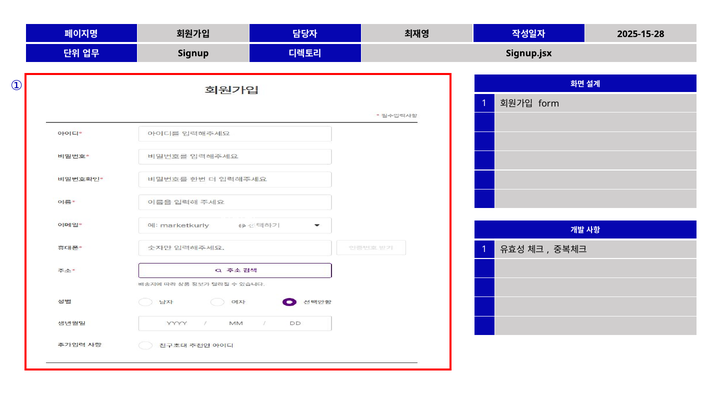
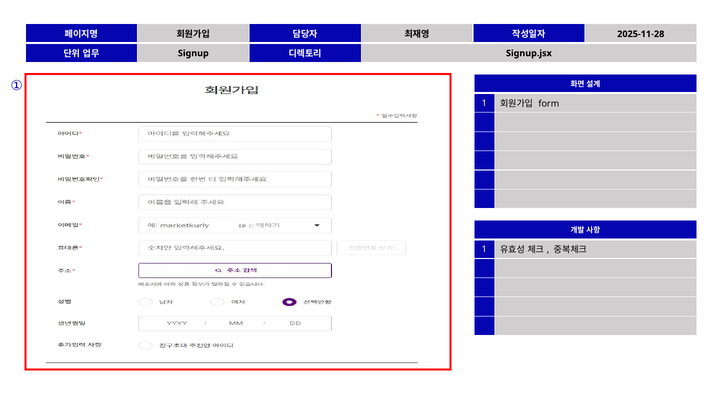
2025-15-28: 2025-15-28 -> 2025-11-28
